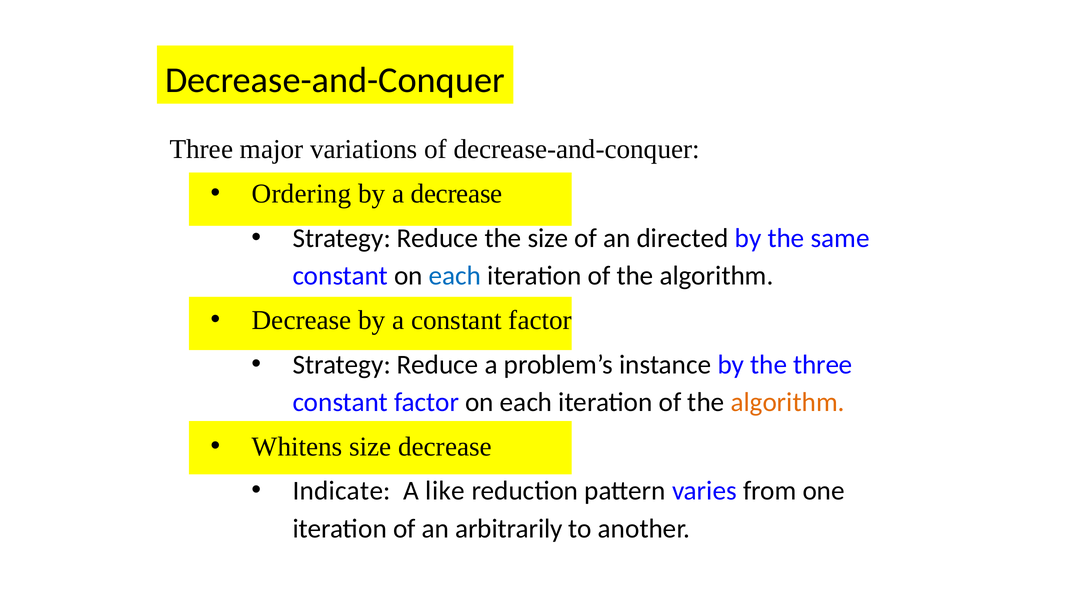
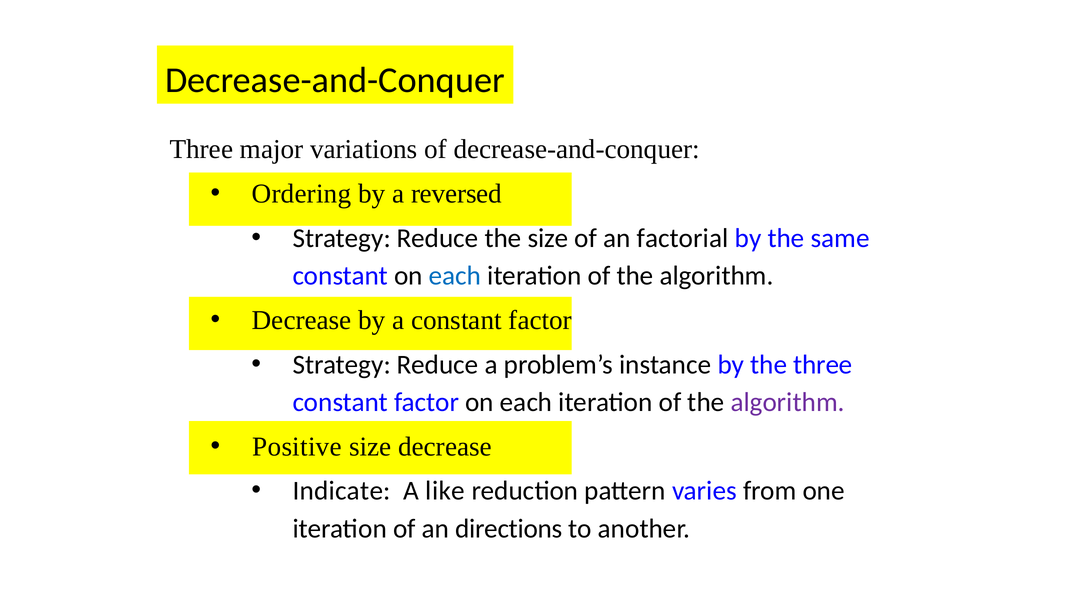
a decrease: decrease -> reversed
directed: directed -> factorial
algorithm at (788, 402) colour: orange -> purple
Whitens: Whitens -> Positive
arbitrarily: arbitrarily -> directions
